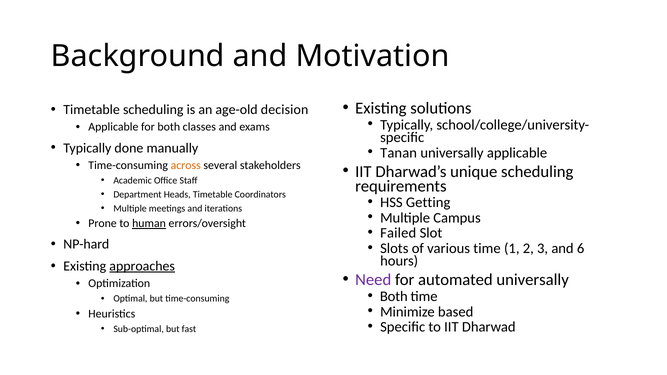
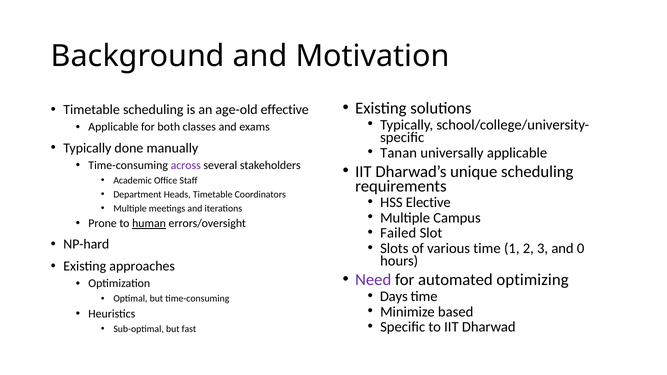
decision: decision -> effective
across colour: orange -> purple
Getting: Getting -> Elective
6: 6 -> 0
approaches underline: present -> none
automated universally: universally -> optimizing
Both at (394, 297): Both -> Days
